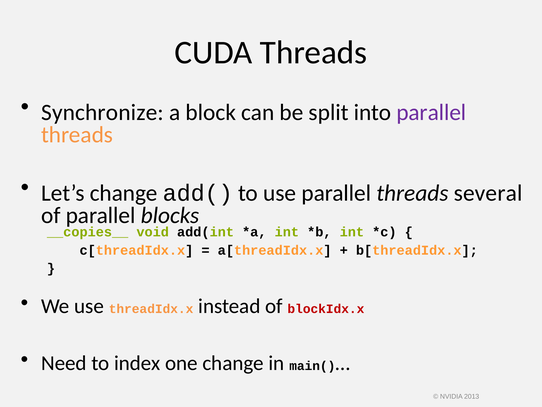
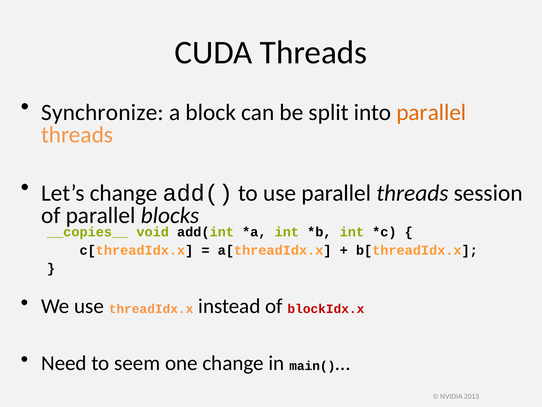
parallel at (431, 112) colour: purple -> orange
several: several -> session
index: index -> seem
